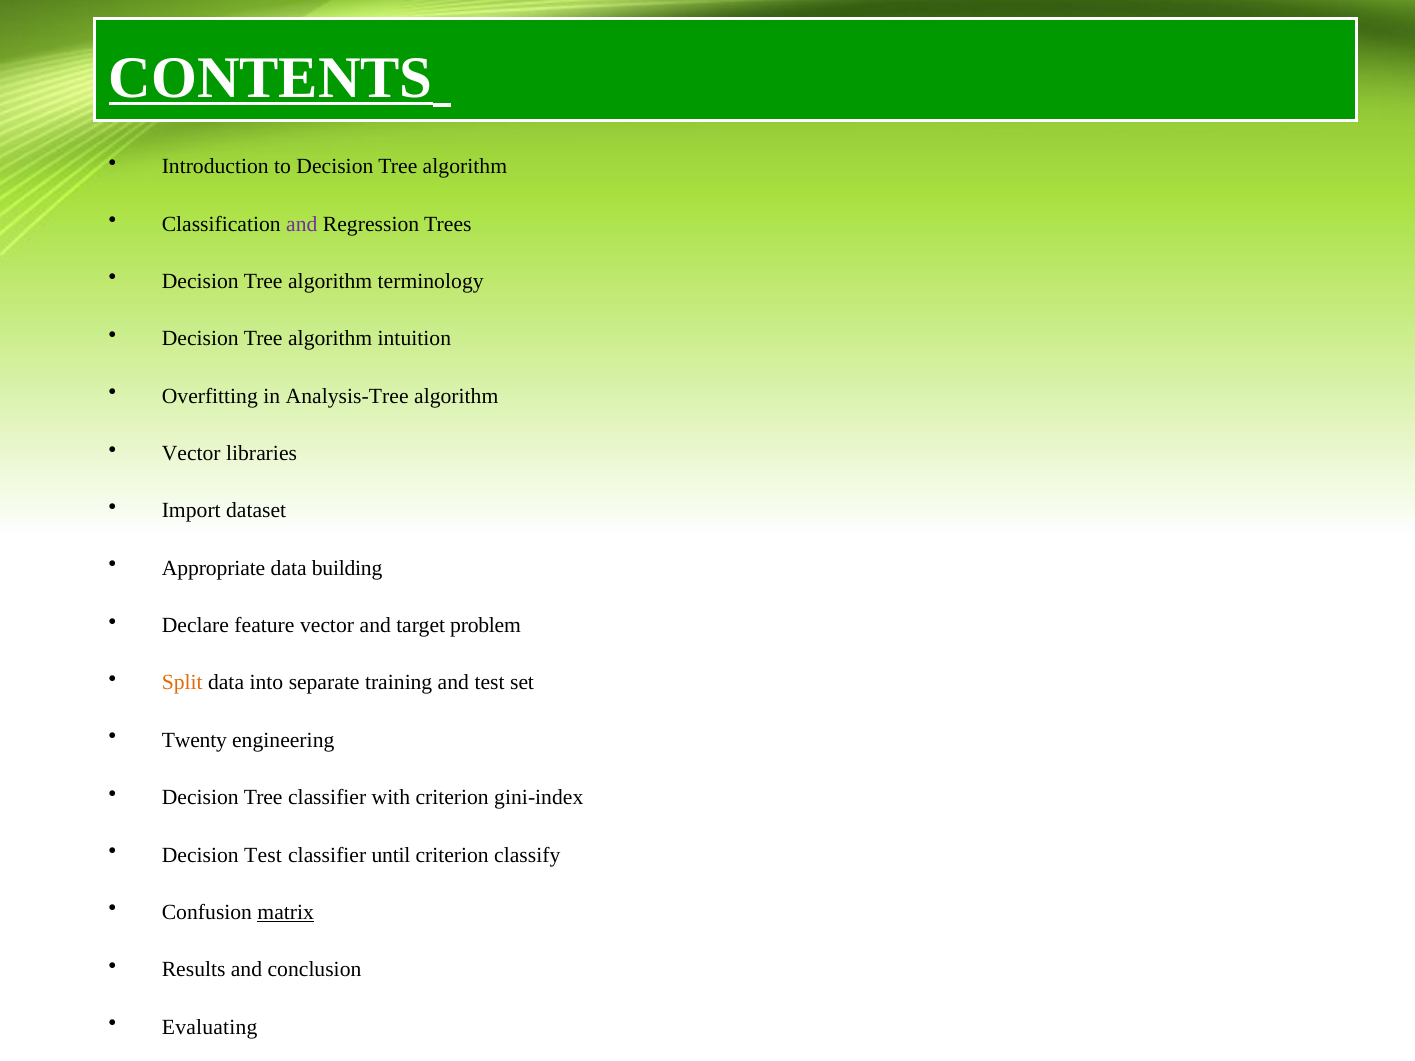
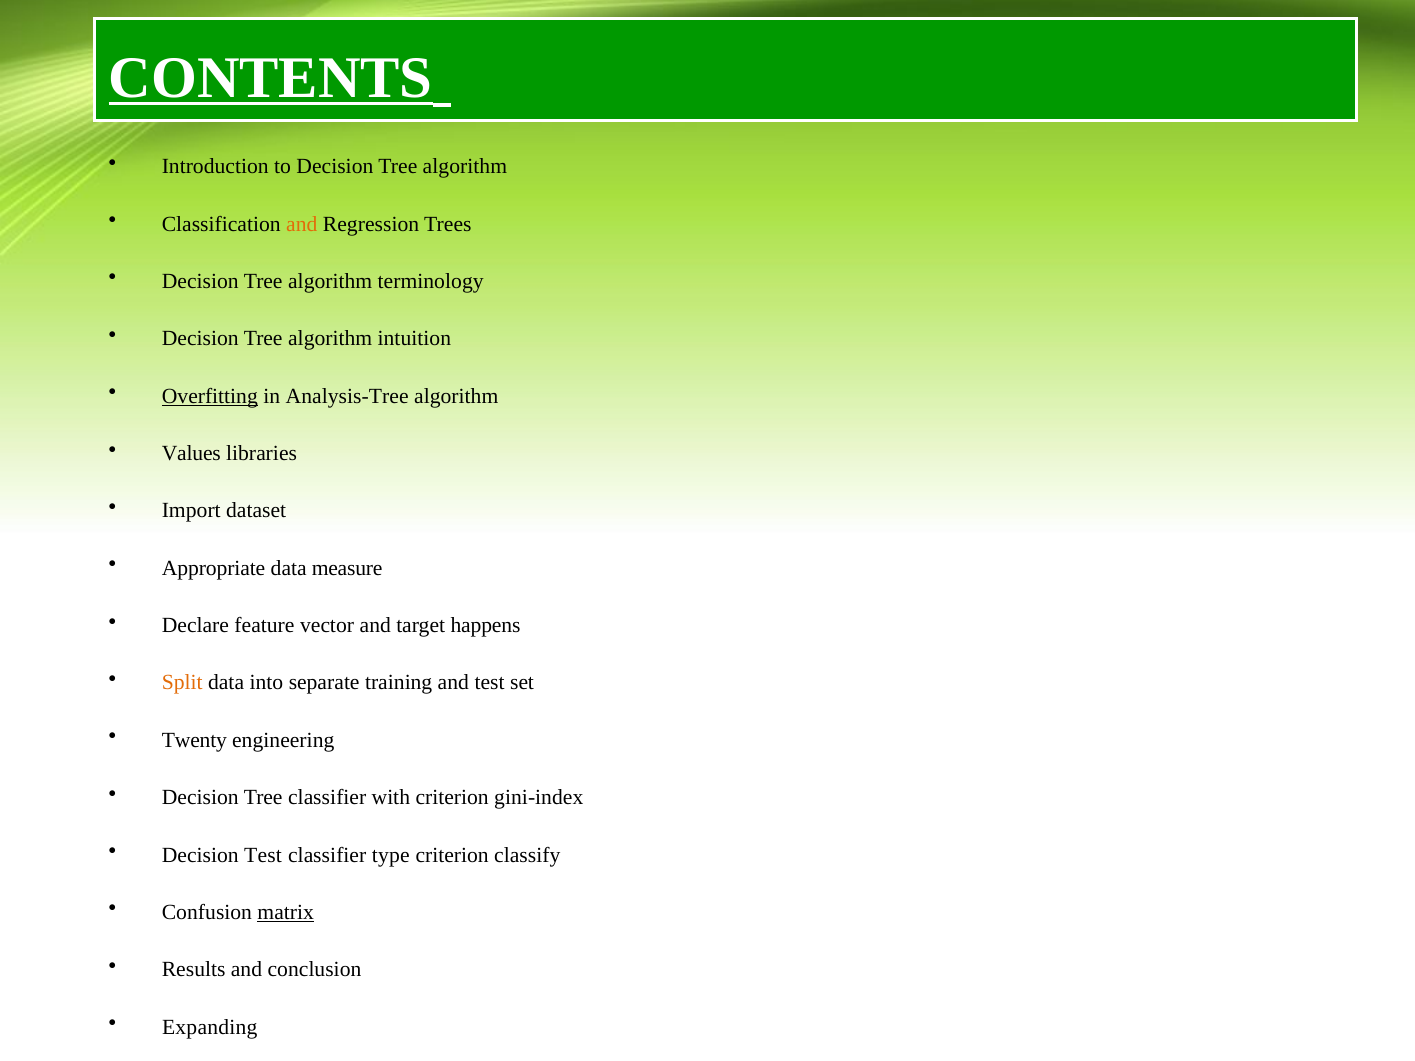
and at (302, 224) colour: purple -> orange
Overfitting underline: none -> present
Vector at (191, 453): Vector -> Values
building: building -> measure
problem: problem -> happens
until: until -> type
Evaluating: Evaluating -> Expanding
